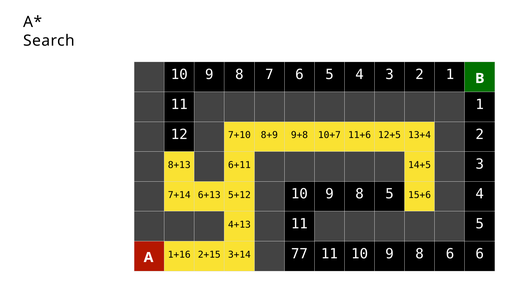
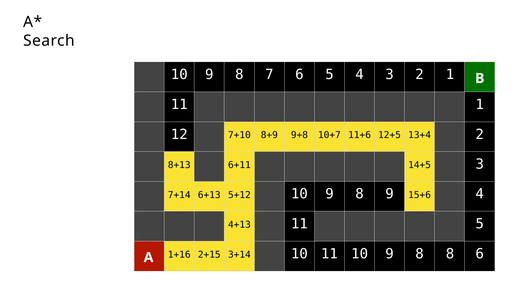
8 5: 5 -> 9
3+14 77: 77 -> 10
8 6: 6 -> 8
